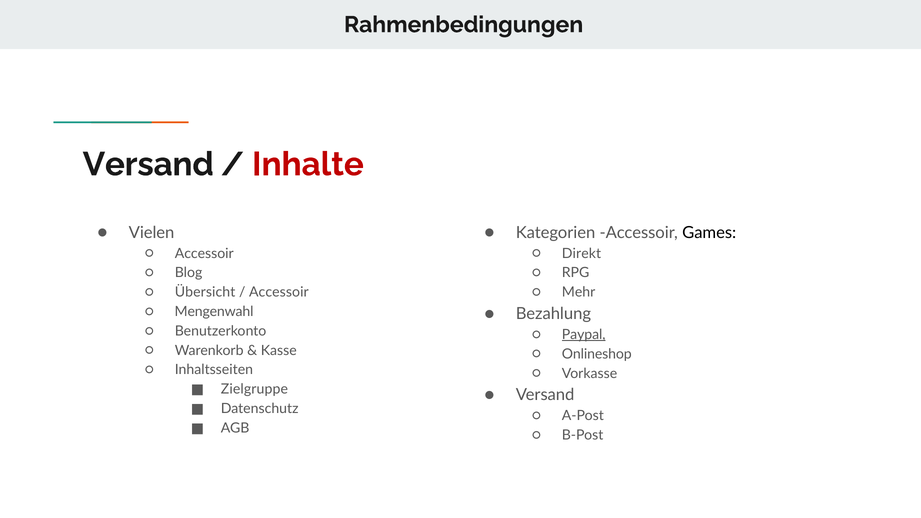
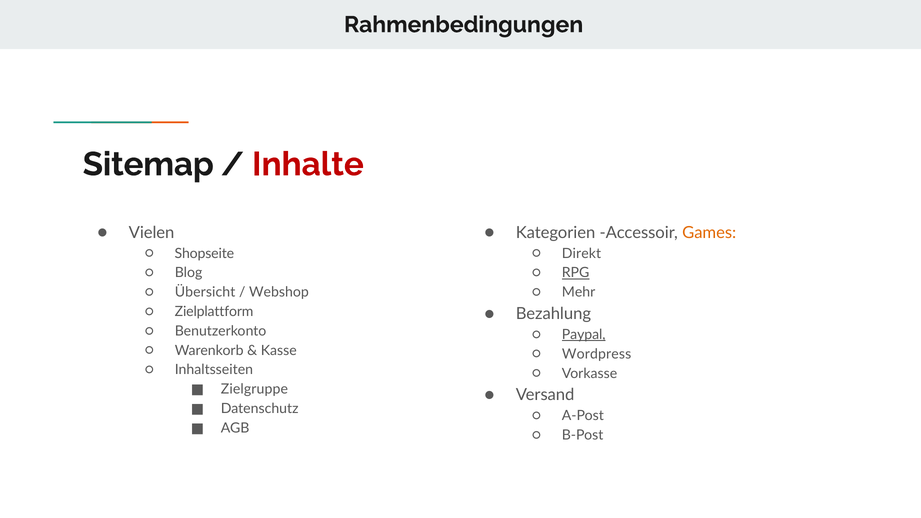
Versand at (148, 164): Versand -> Sitemap
Games colour: black -> orange
Accessoir at (204, 253): Accessoir -> Shopseite
RPG underline: none -> present
Accessoir at (279, 292): Accessoir -> Webshop
Mengenwahl: Mengenwahl -> Zielplattform
Onlineshop: Onlineshop -> Wordpress
